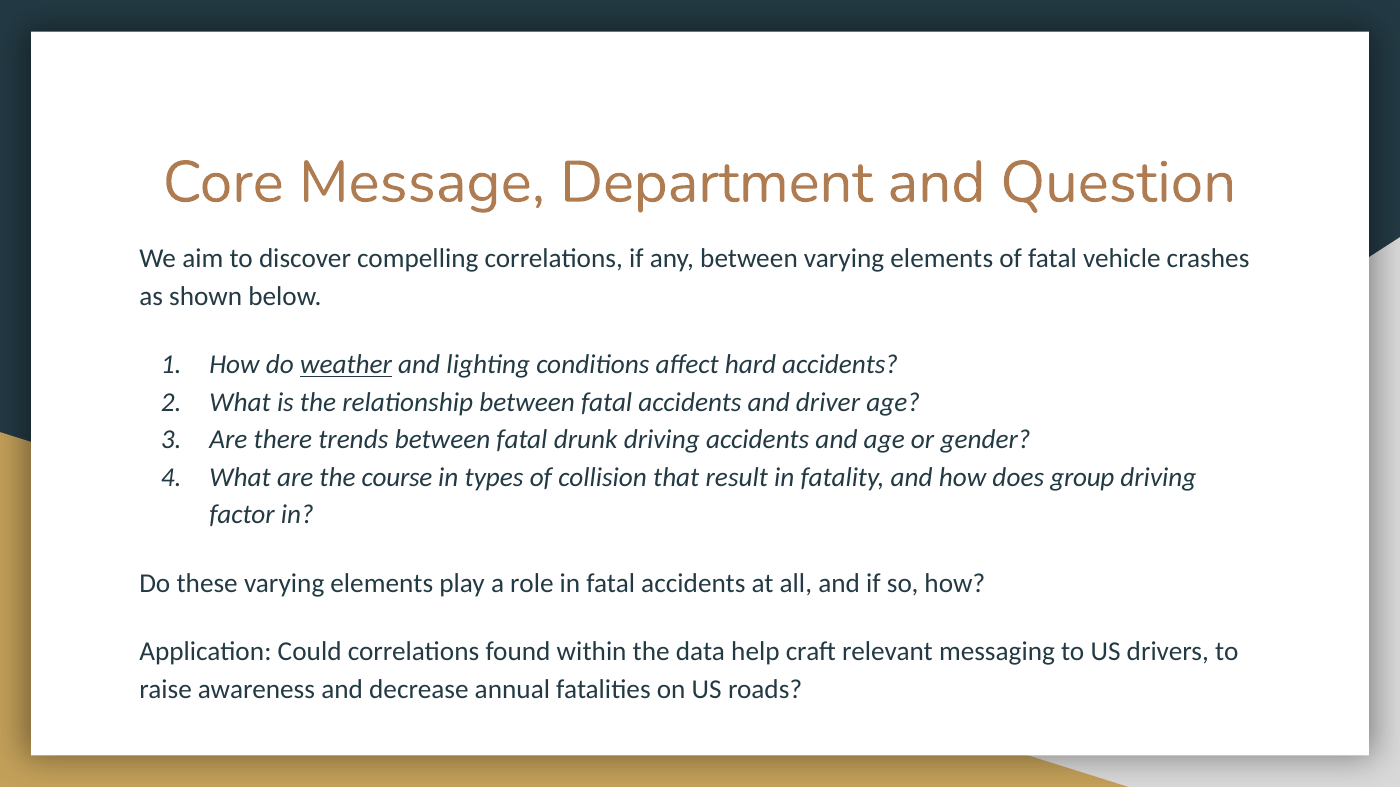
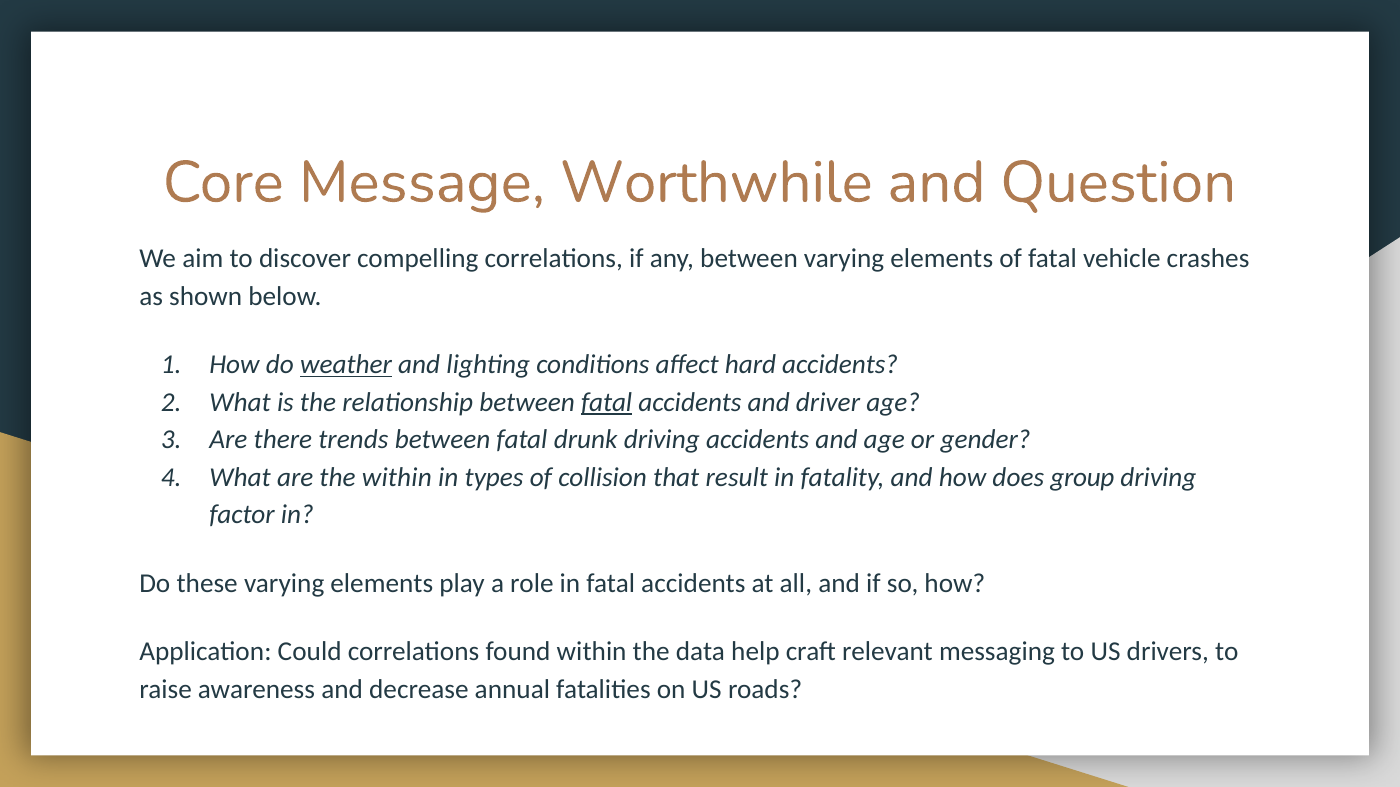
Department: Department -> Worthwhile
fatal at (607, 403) underline: none -> present
the course: course -> within
